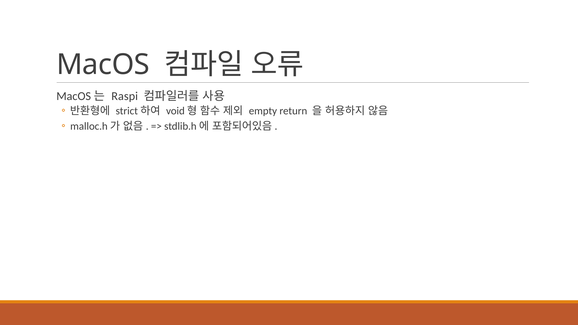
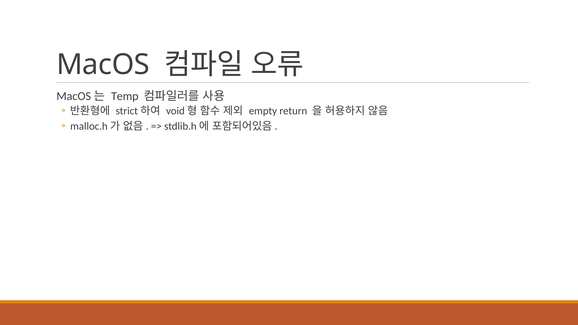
Raspi: Raspi -> Temp
